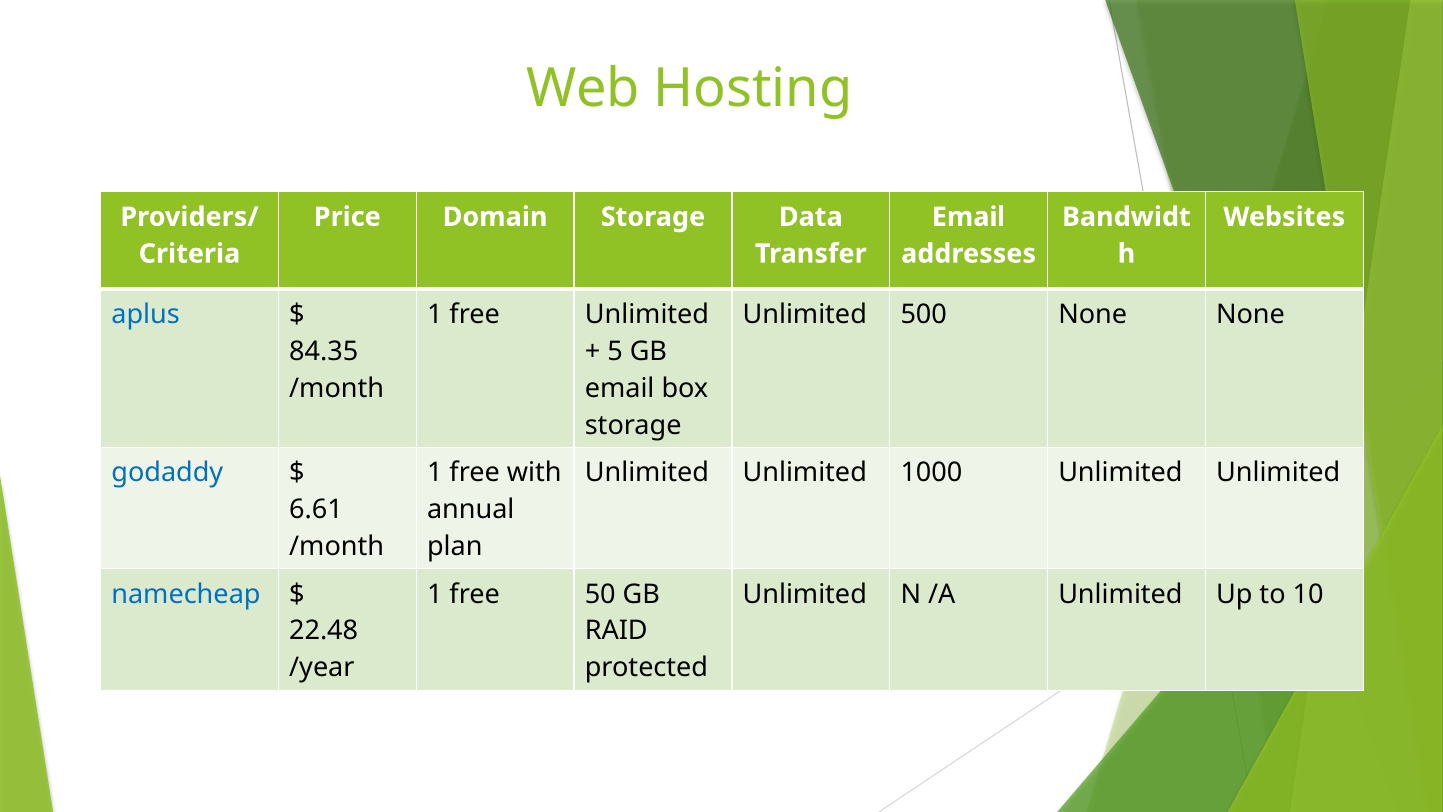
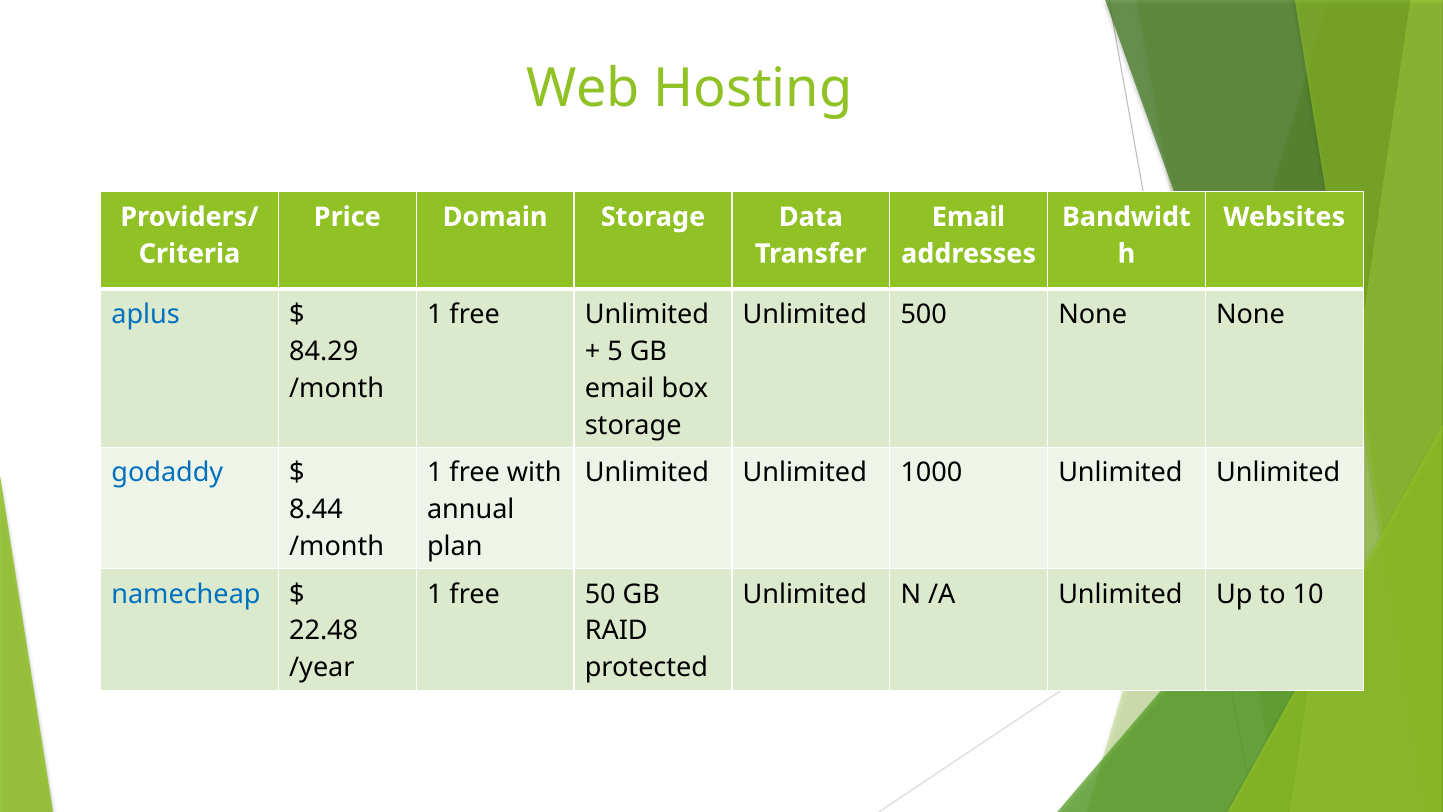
84.35: 84.35 -> 84.29
6.61: 6.61 -> 8.44
